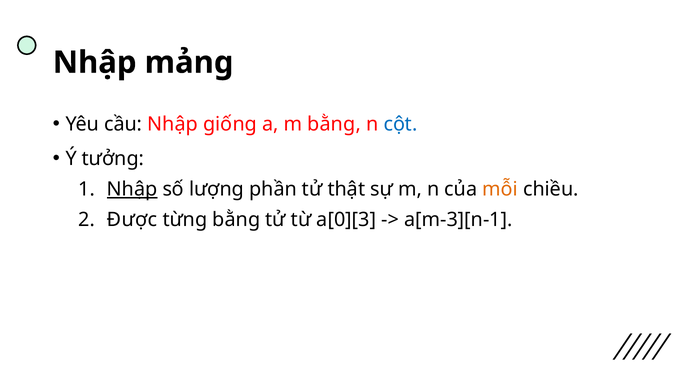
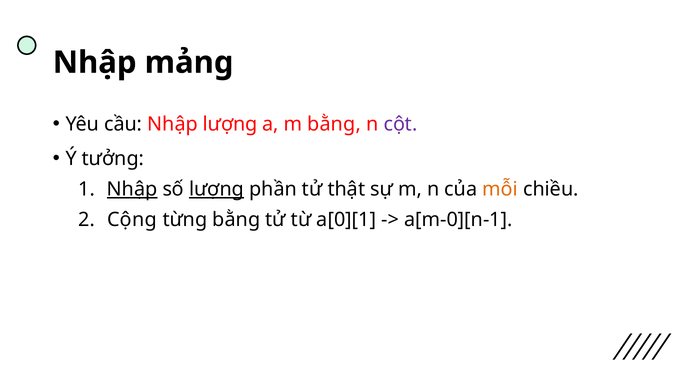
Nhập giống: giống -> lượng
cột colour: blue -> purple
lượng at (217, 189) underline: none -> present
Được: Được -> Cộng
a[0][3: a[0][3 -> a[0][1
a[m-3][n-1: a[m-3][n-1 -> a[m-0][n-1
